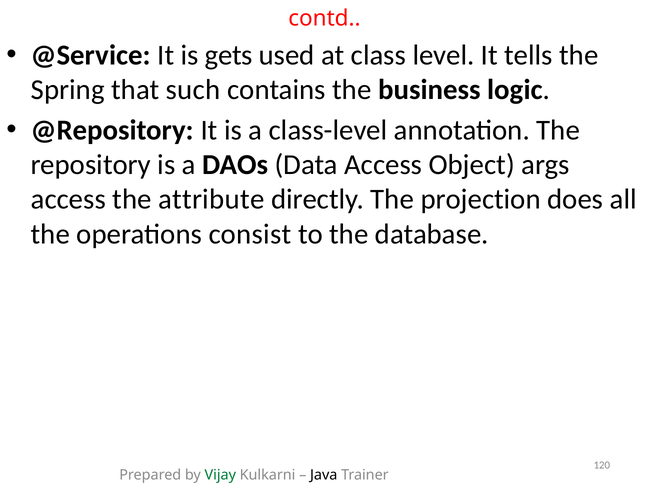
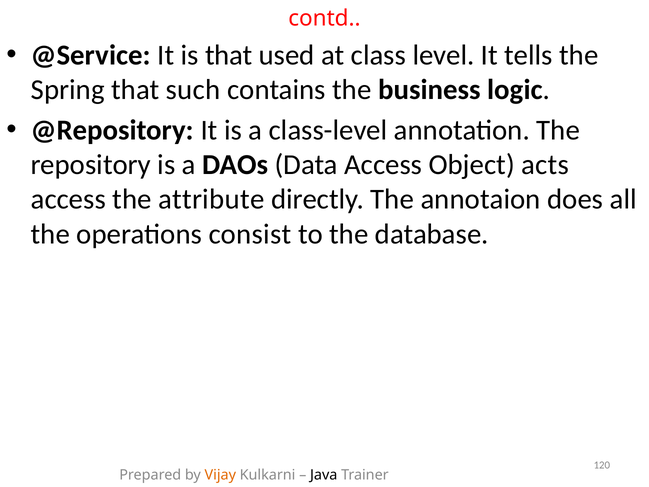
is gets: gets -> that
args: args -> acts
projection: projection -> annotaion
Vijay colour: green -> orange
